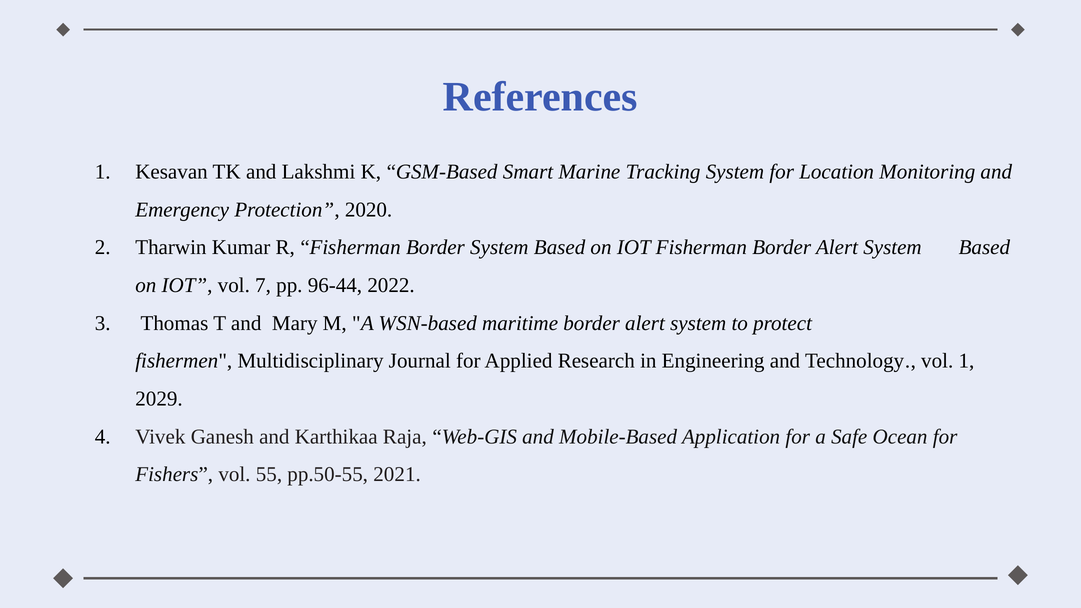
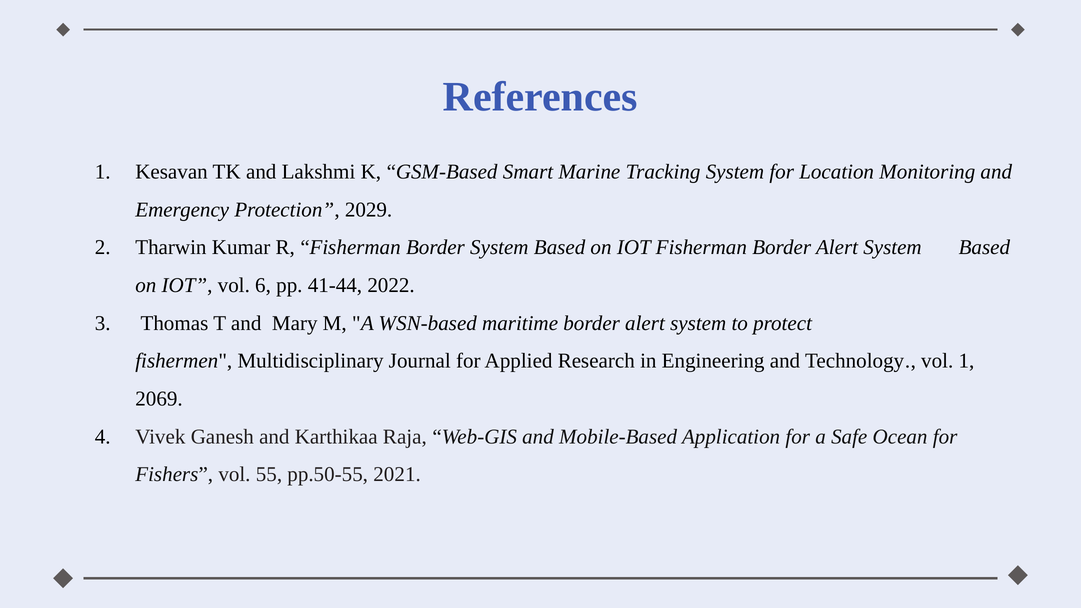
2020: 2020 -> 2029
7: 7 -> 6
96-44: 96-44 -> 41-44
2029: 2029 -> 2069
